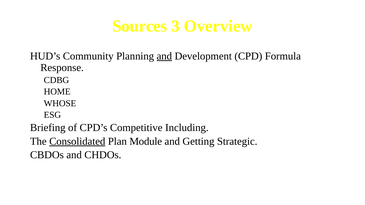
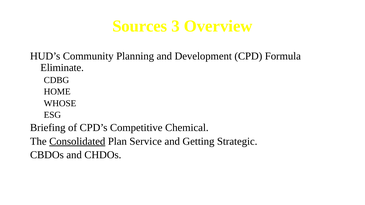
and at (164, 56) underline: present -> none
Response: Response -> Eliminate
Including: Including -> Chemical
Module: Module -> Service
